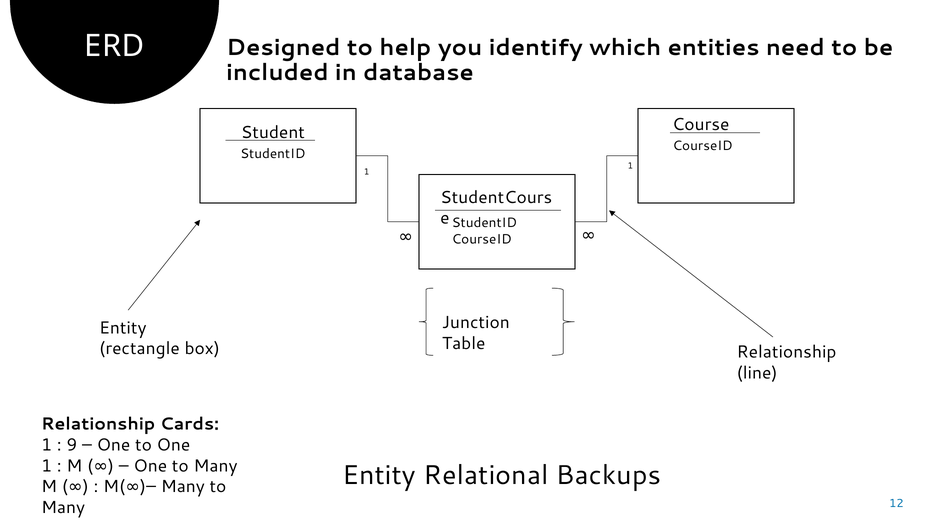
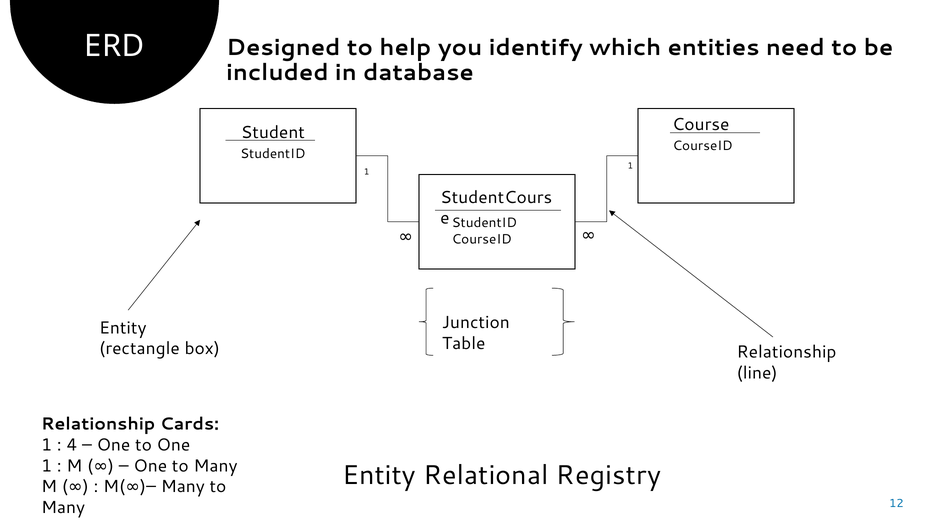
9: 9 -> 4
Backups: Backups -> Registry
